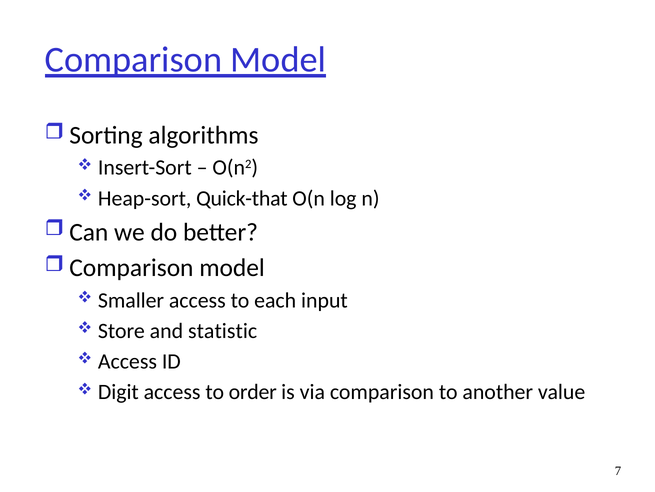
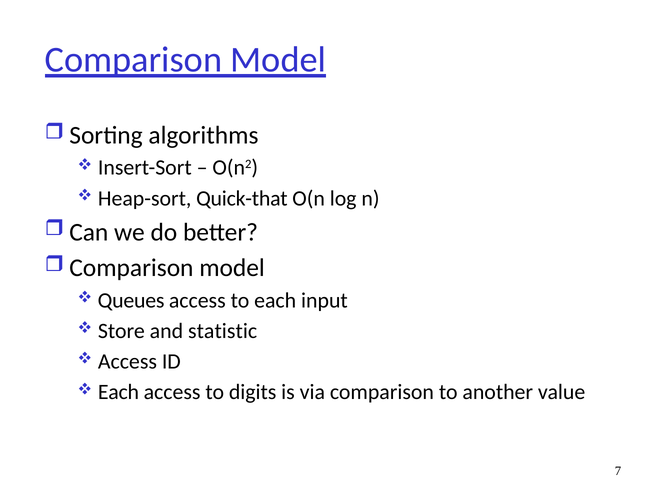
Smaller: Smaller -> Queues
Digit at (118, 392): Digit -> Each
order: order -> digits
